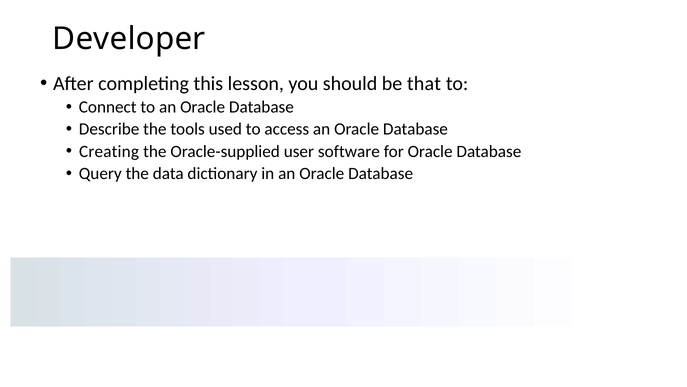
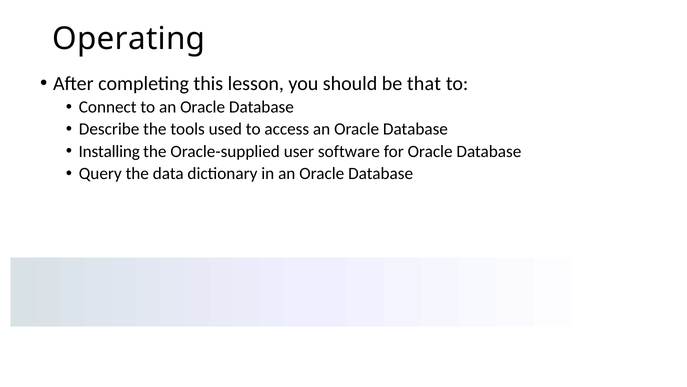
Developer: Developer -> Operating
Creating: Creating -> Installing
